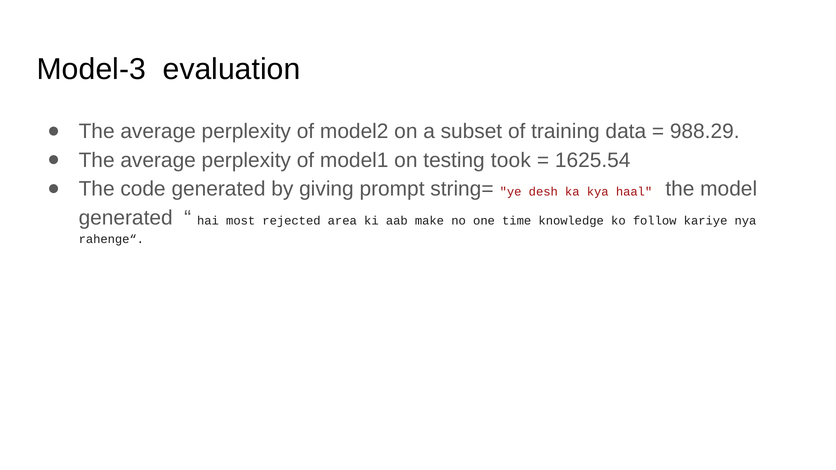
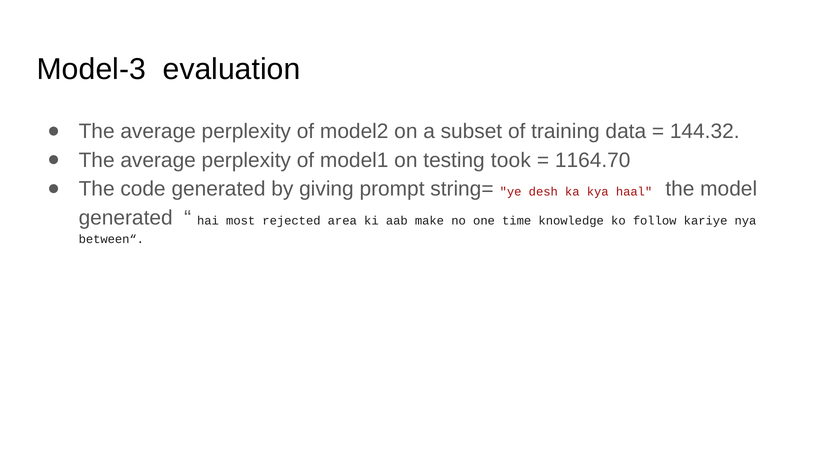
988.29: 988.29 -> 144.32
1625.54: 1625.54 -> 1164.70
rahenge“: rahenge“ -> between“
